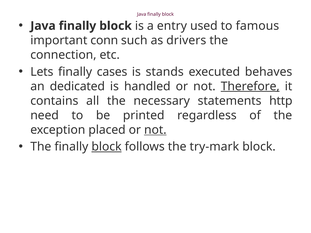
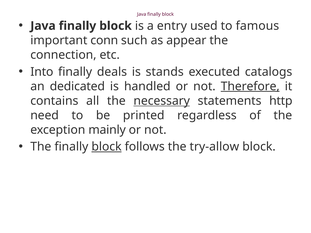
drivers: drivers -> appear
Lets: Lets -> Into
cases: cases -> deals
behaves: behaves -> catalogs
necessary underline: none -> present
placed: placed -> mainly
not at (155, 130) underline: present -> none
try-mark: try-mark -> try-allow
